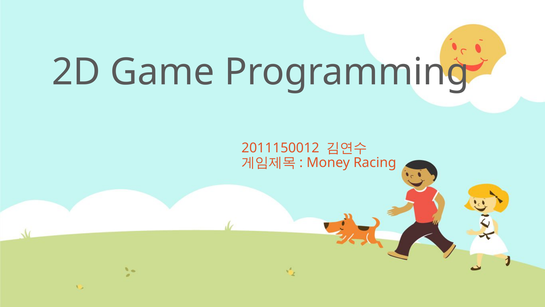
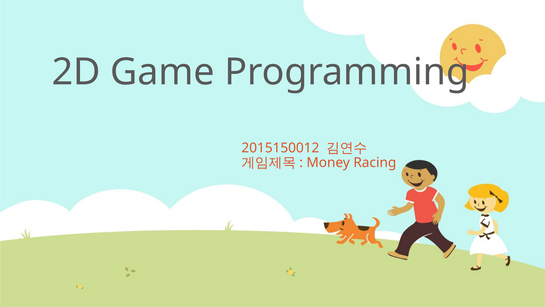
2011150012: 2011150012 -> 2015150012
